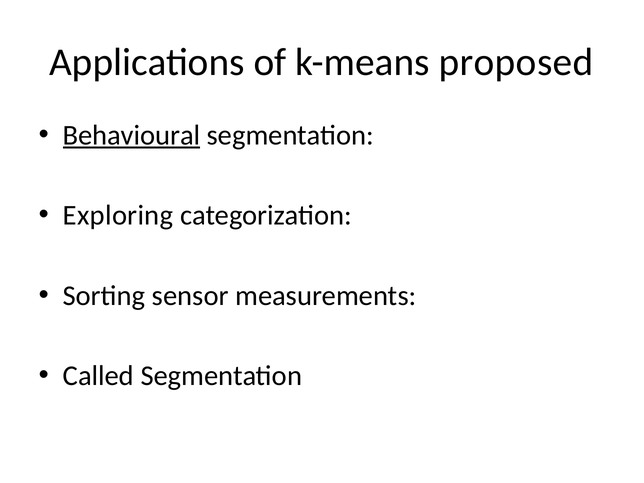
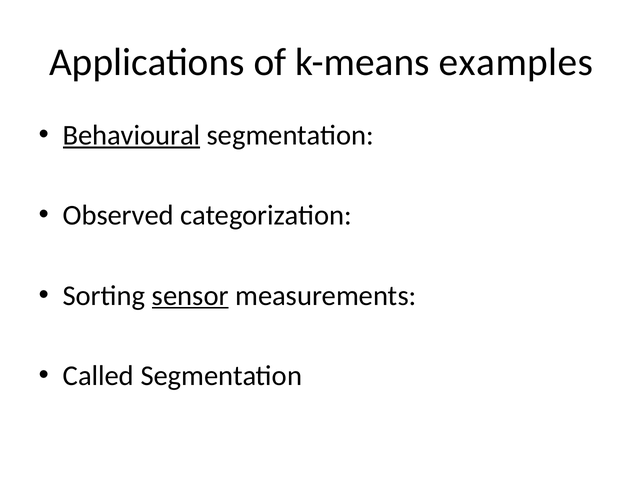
proposed: proposed -> examples
Exploring: Exploring -> Observed
sensor underline: none -> present
